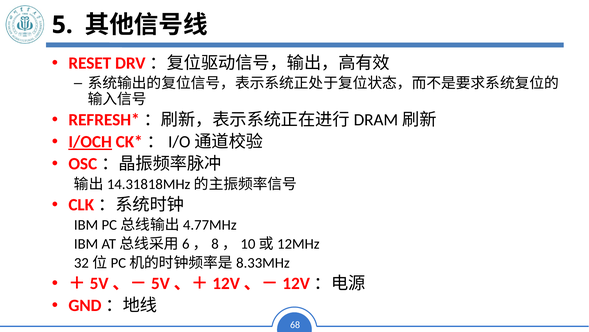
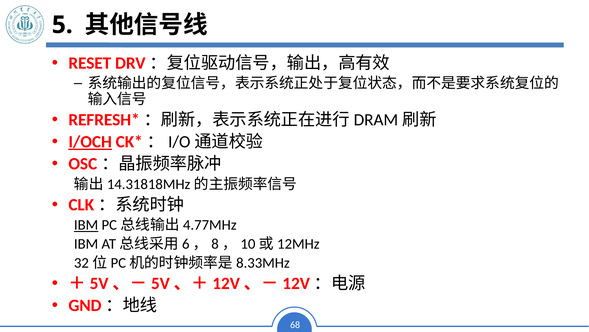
IBM at (86, 225) underline: none -> present
